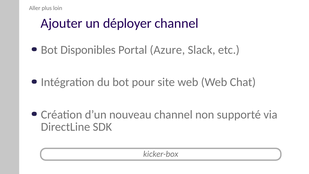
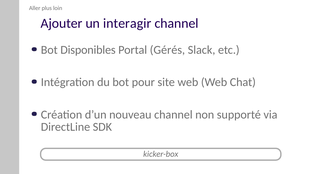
déployer: déployer -> interagir
Azure: Azure -> Gérés
